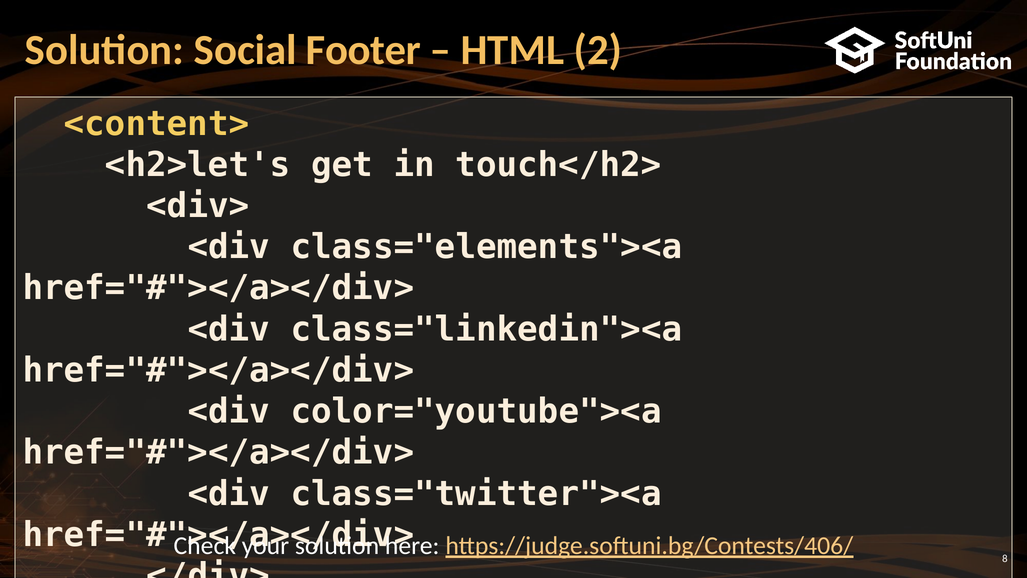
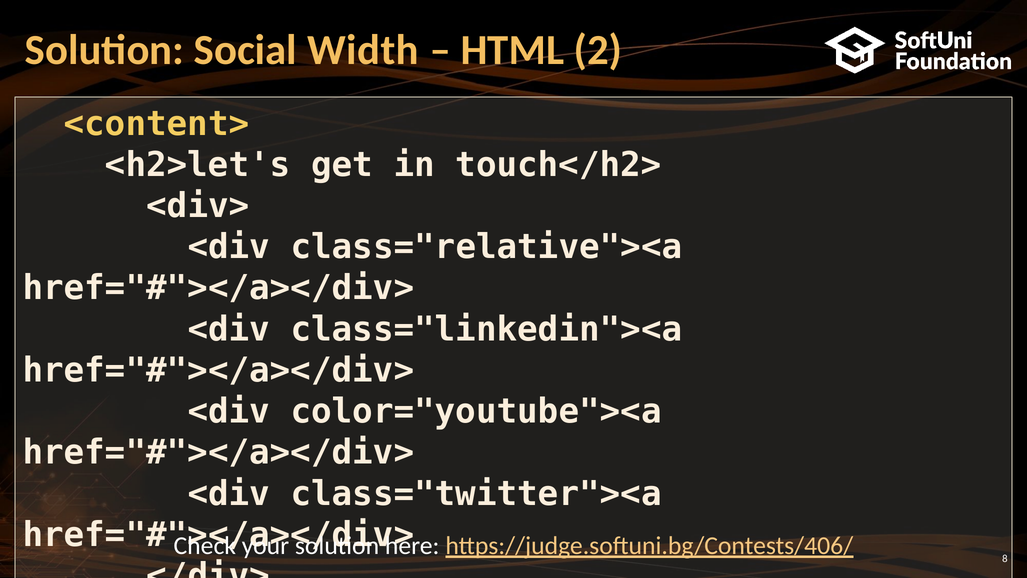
Footer: Footer -> Width
class="elements"><a: class="elements"><a -> class="relative"><a
